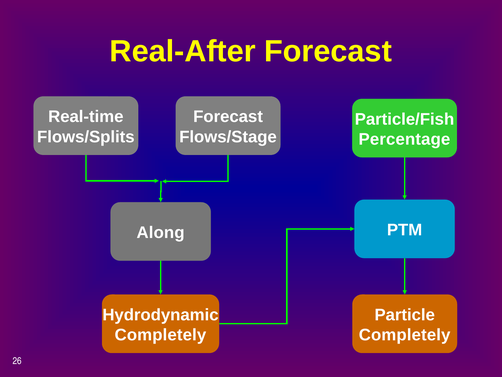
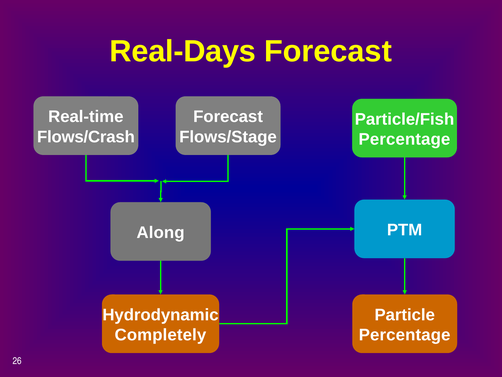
Real-After: Real-After -> Real-Days
Flows/Splits: Flows/Splits -> Flows/Crash
Completely at (405, 335): Completely -> Percentage
